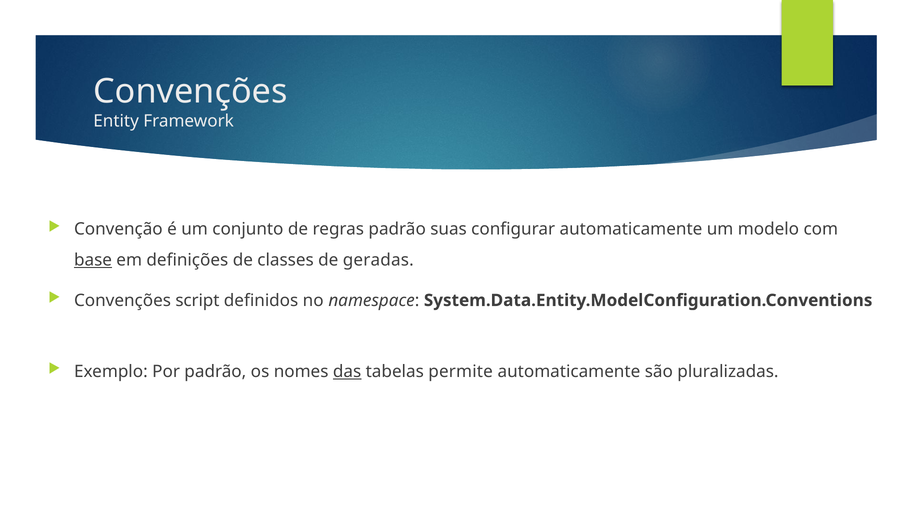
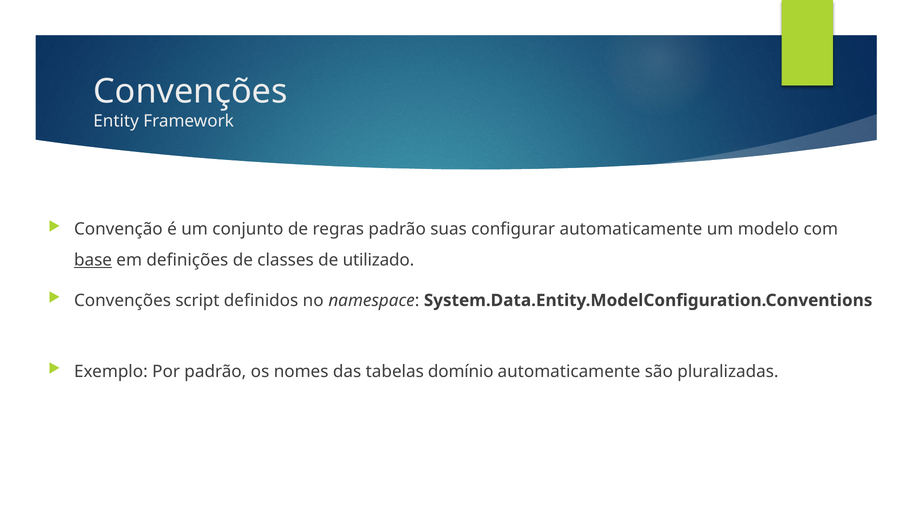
geradas: geradas -> utilizado
das underline: present -> none
permite: permite -> domínio
